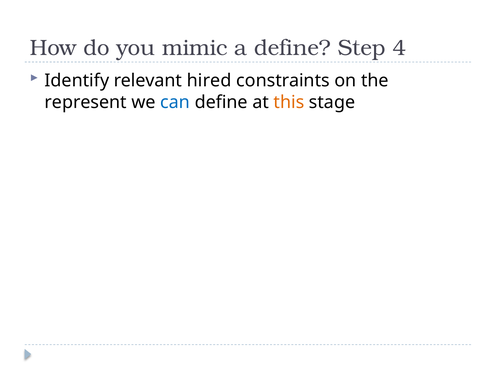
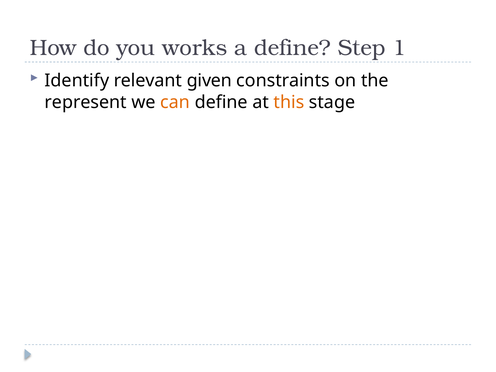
mimic: mimic -> works
4: 4 -> 1
hired: hired -> given
can colour: blue -> orange
